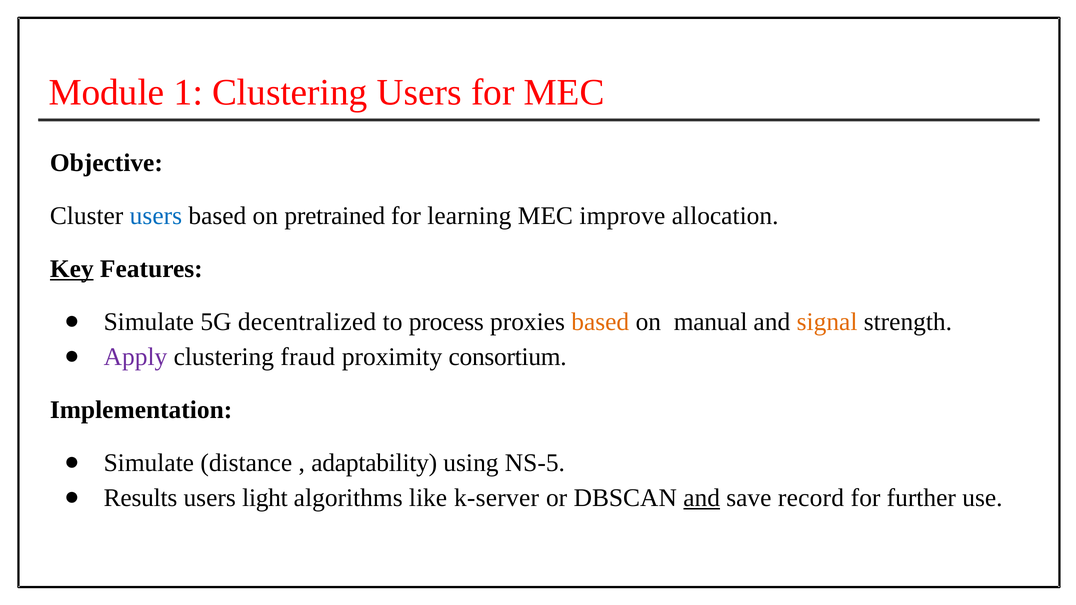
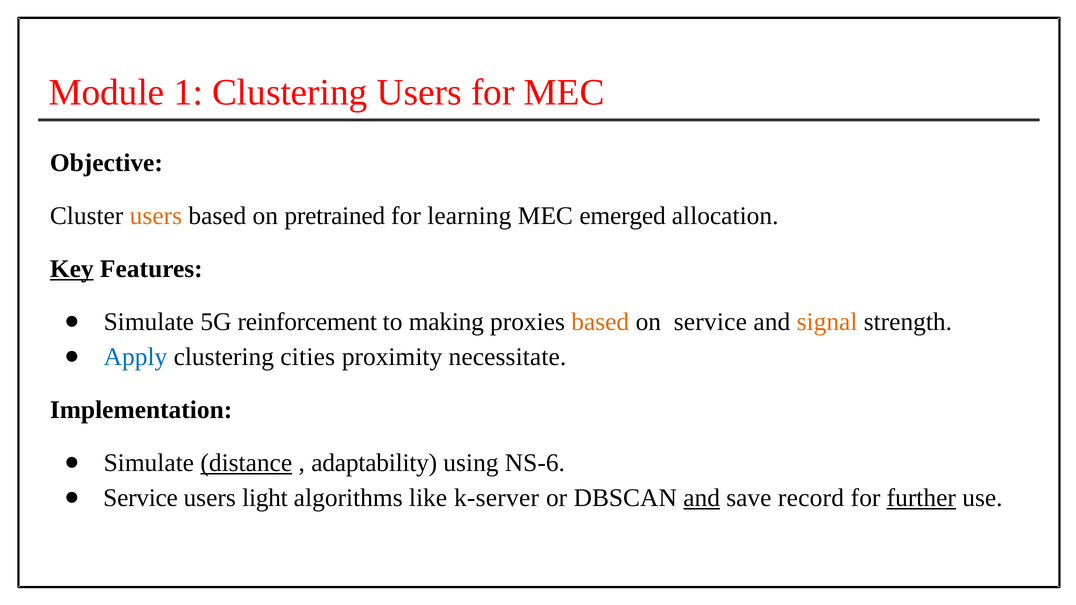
users at (156, 216) colour: blue -> orange
improve: improve -> emerged
decentralized: decentralized -> reinforcement
process: process -> making
on manual: manual -> service
Apply colour: purple -> blue
fraud: fraud -> cities
consortium: consortium -> necessitate
distance underline: none -> present
NS-5: NS-5 -> NS-6
Results at (141, 498): Results -> Service
further underline: none -> present
